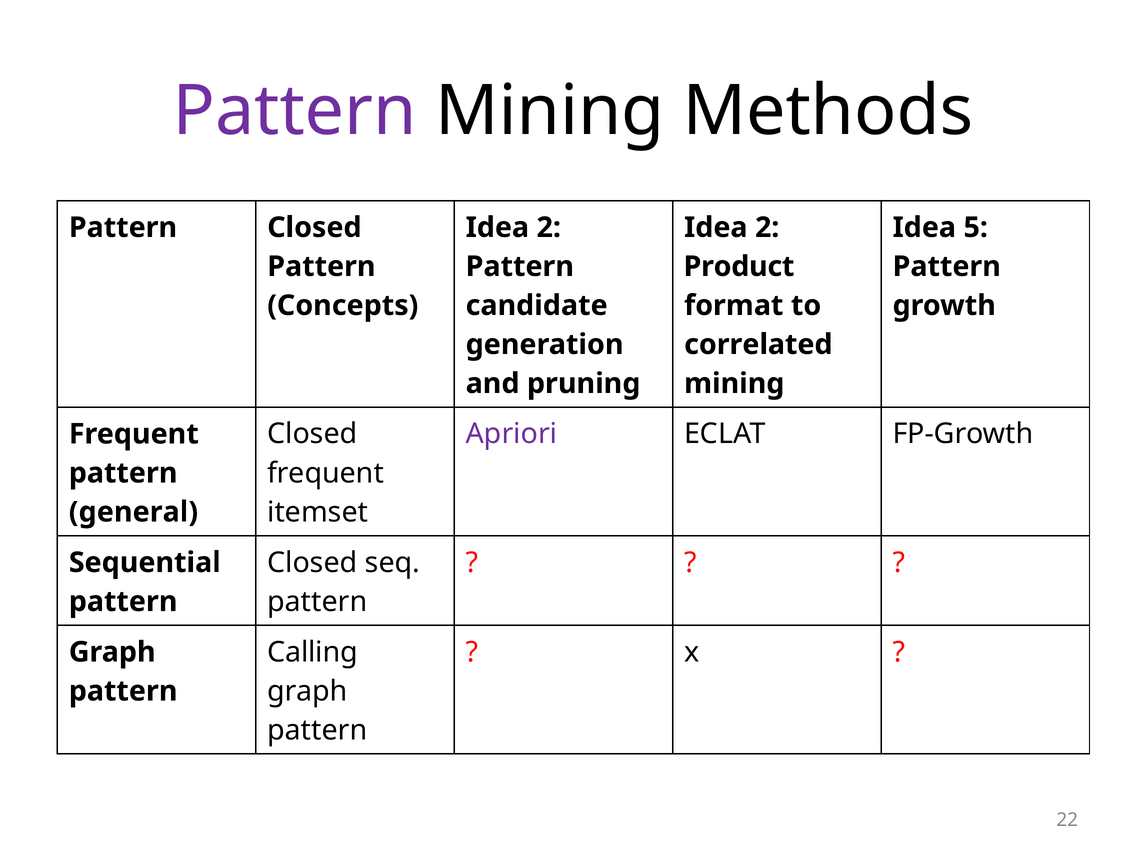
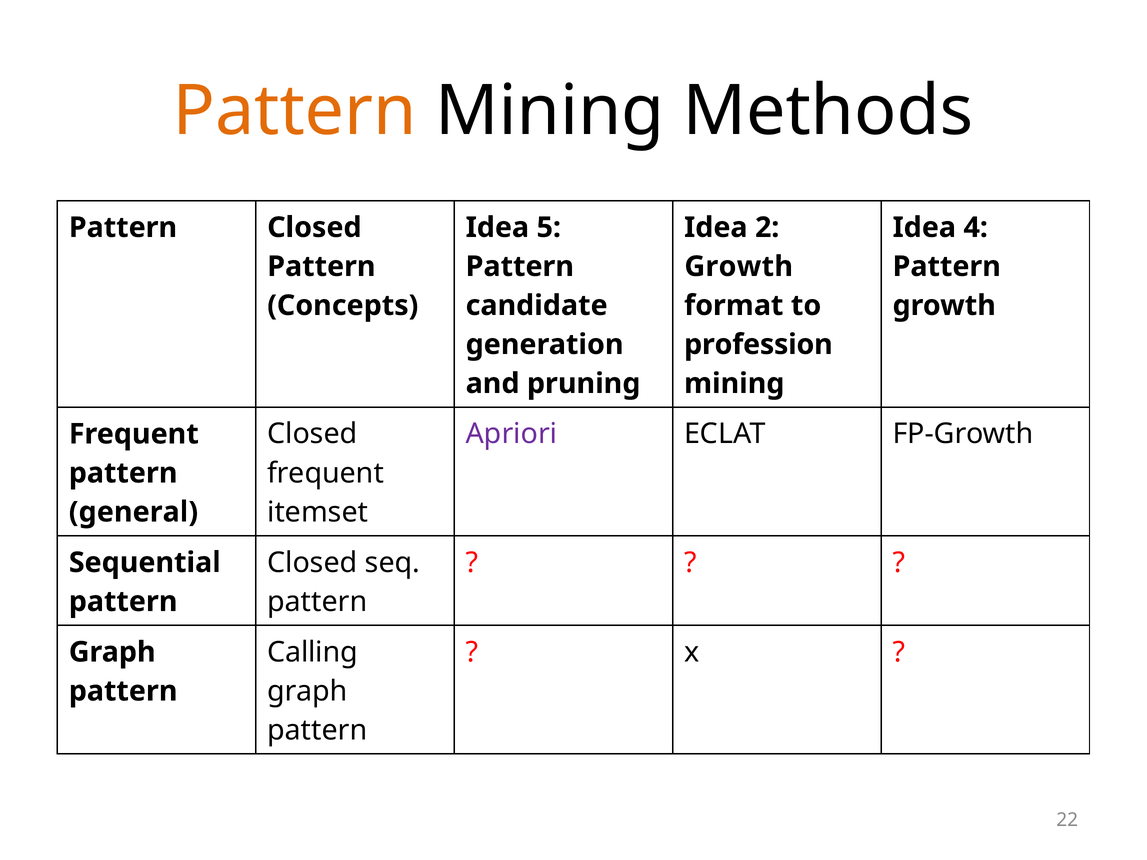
Pattern at (295, 111) colour: purple -> orange
2 at (549, 228): 2 -> 5
5: 5 -> 4
Product at (739, 267): Product -> Growth
correlated: correlated -> profession
